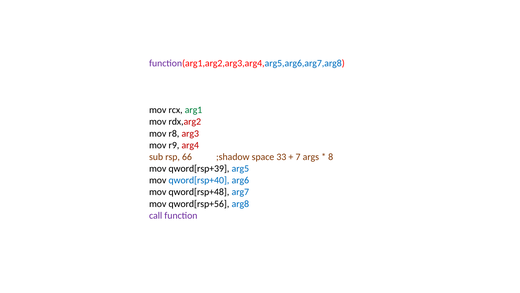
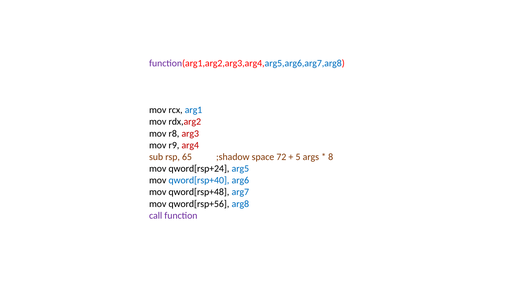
arg1 colour: green -> blue
66: 66 -> 65
33: 33 -> 72
7: 7 -> 5
qword[rsp+39: qword[rsp+39 -> qword[rsp+24
